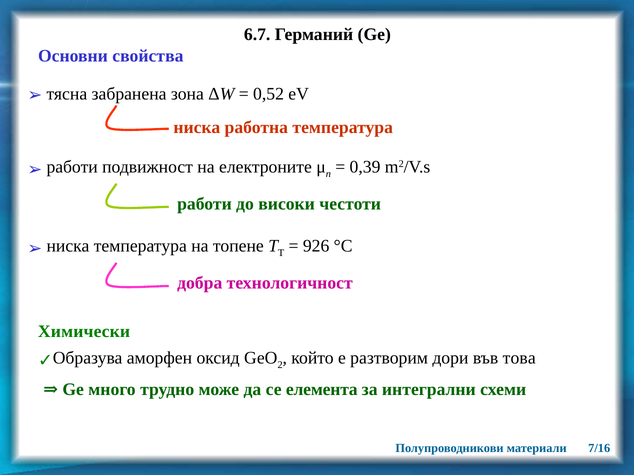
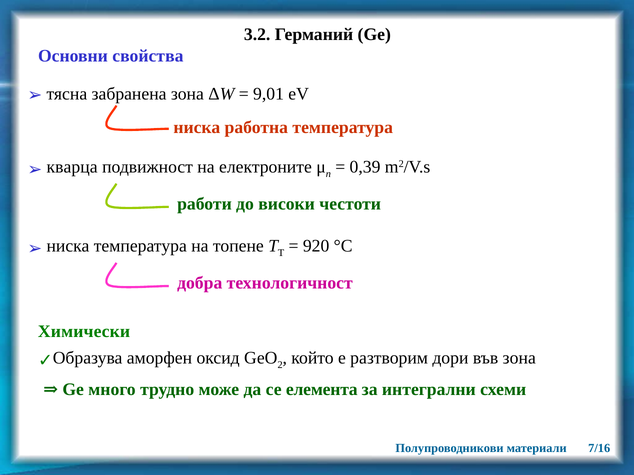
6.7: 6.7 -> 3.2
0,52: 0,52 -> 9,01
работи at (72, 167): работи -> кварца
926: 926 -> 920
във това: това -> зона
